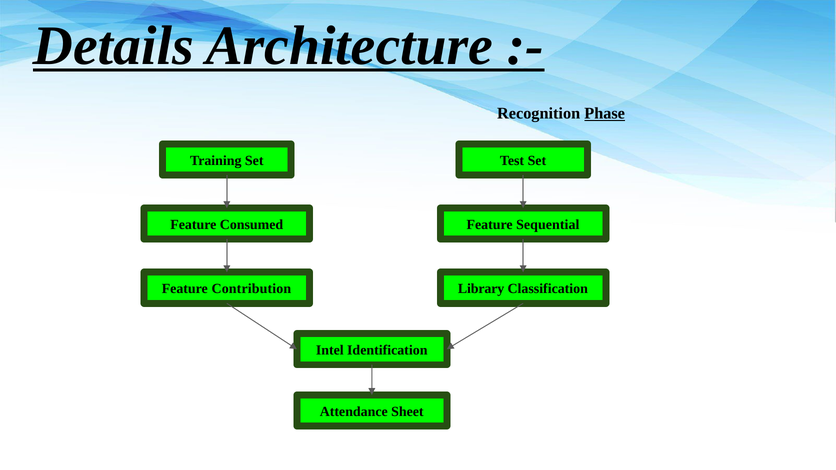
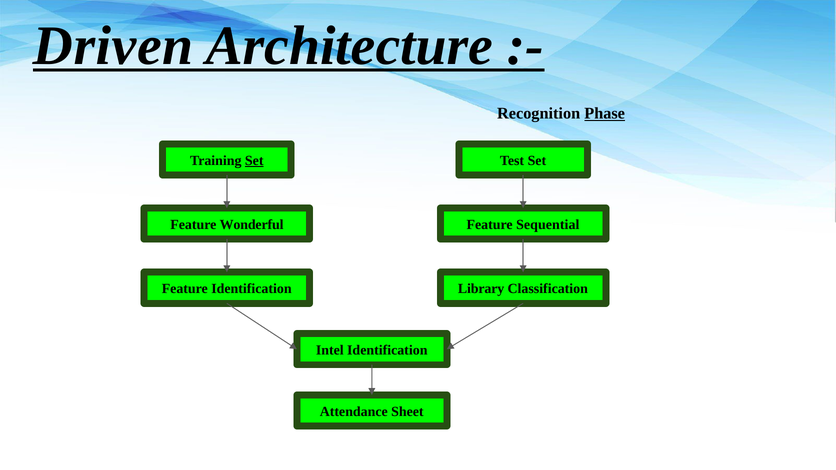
Details: Details -> Driven
Set at (254, 161) underline: none -> present
Consumed: Consumed -> Wonderful
Feature Contribution: Contribution -> Identification
